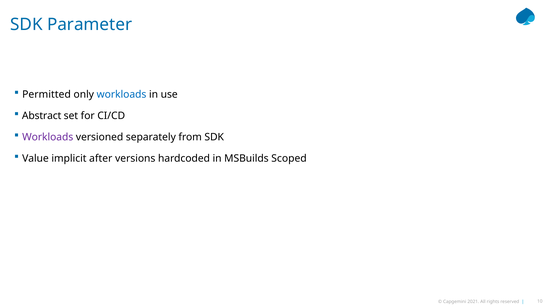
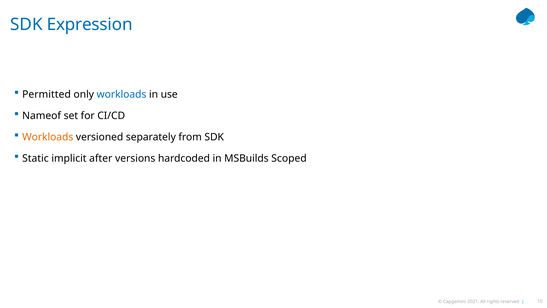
Parameter: Parameter -> Expression
Abstract: Abstract -> Nameof
Workloads at (48, 137) colour: purple -> orange
Value: Value -> Static
